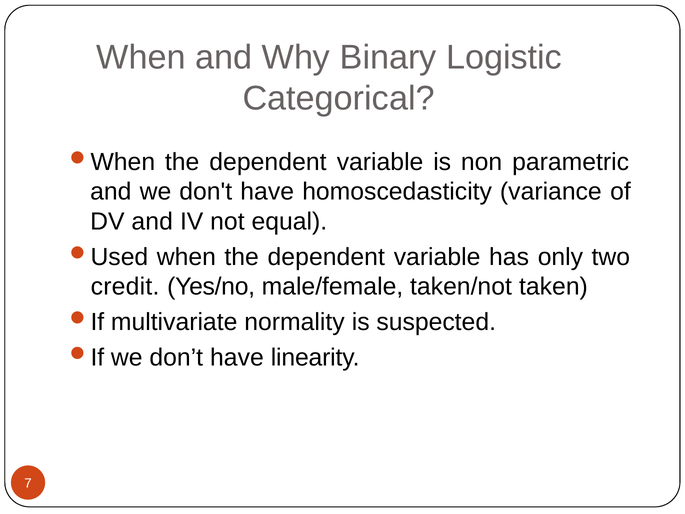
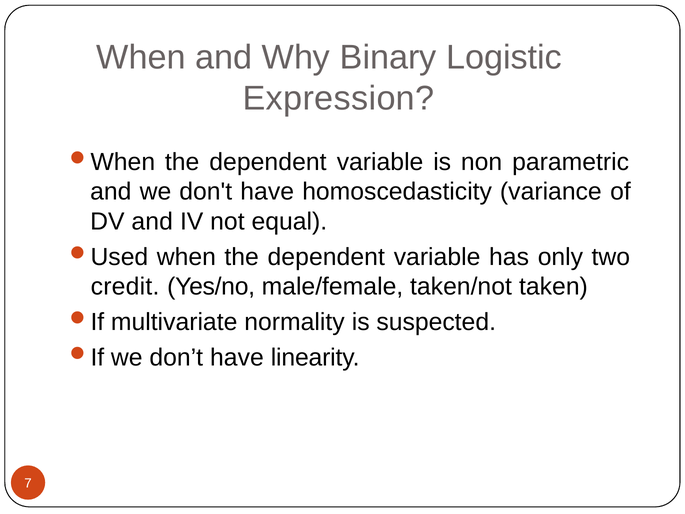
Categorical: Categorical -> Expression
